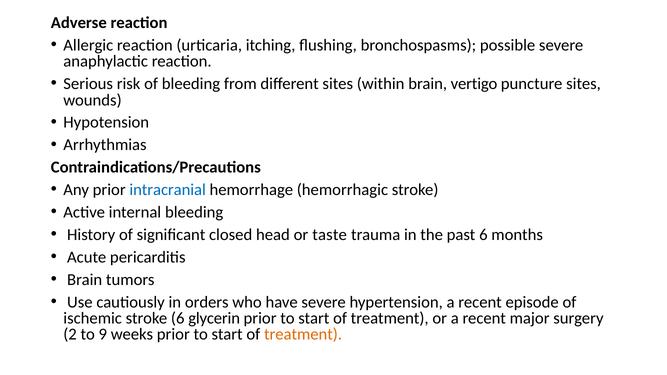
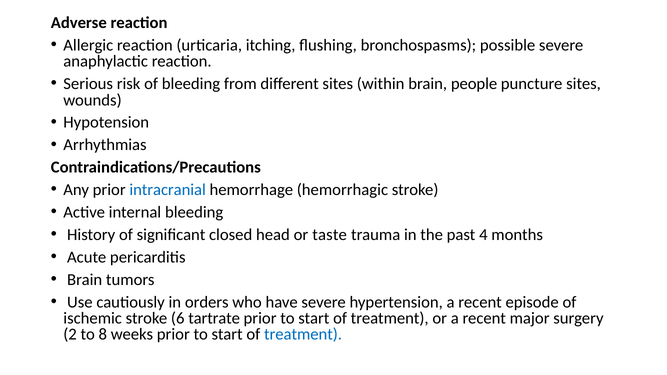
vertigo: vertigo -> people
past 6: 6 -> 4
glycerin: glycerin -> tartrate
9: 9 -> 8
treatment at (303, 335) colour: orange -> blue
